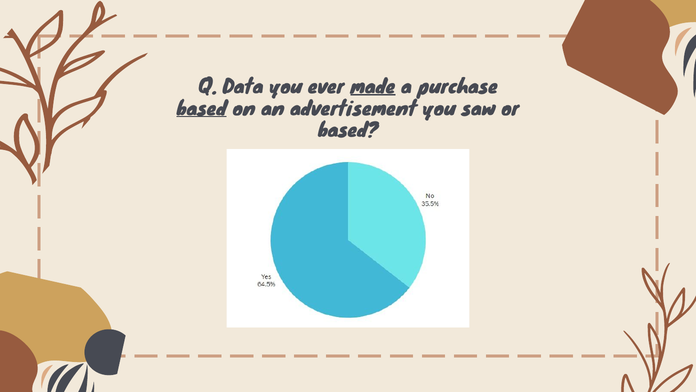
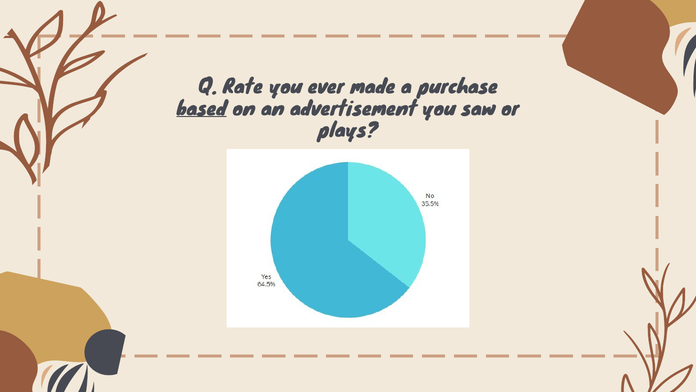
Data: Data -> Rate
made underline: present -> none
based at (348, 130): based -> plays
